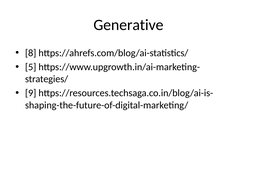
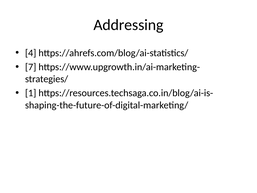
Generative: Generative -> Addressing
8: 8 -> 4
5: 5 -> 7
9: 9 -> 1
